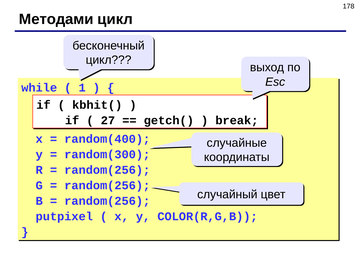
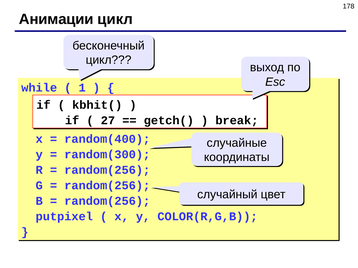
Методами: Методами -> Анимации
